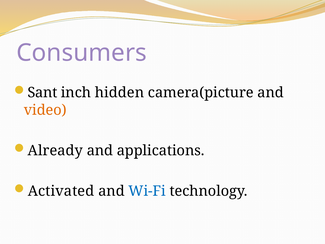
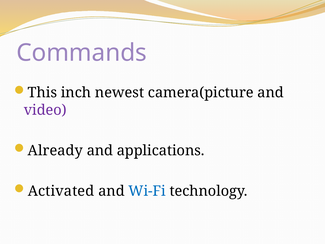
Consumers: Consumers -> Commands
Sant: Sant -> This
hidden: hidden -> newest
video colour: orange -> purple
